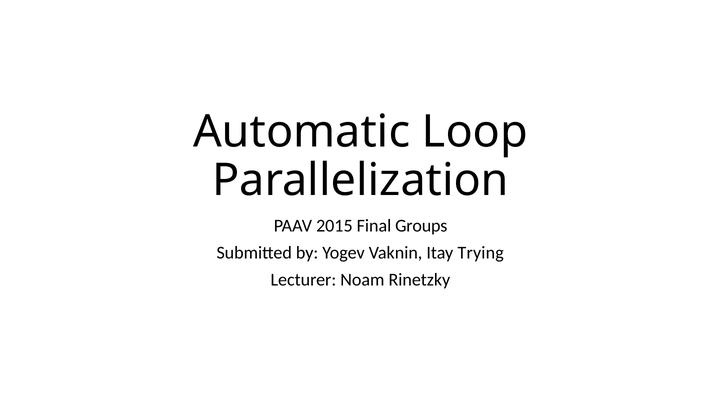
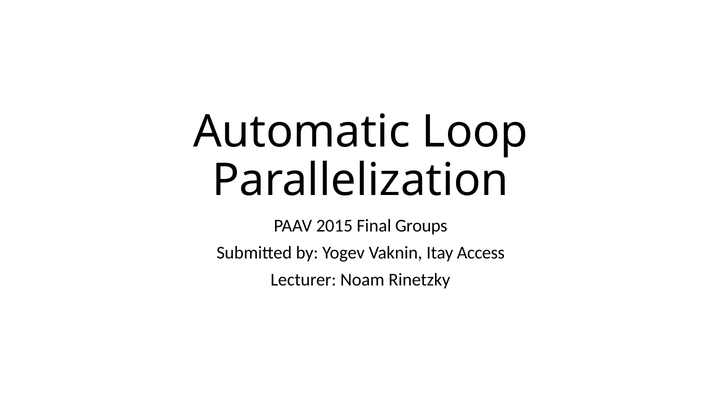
Trying: Trying -> Access
